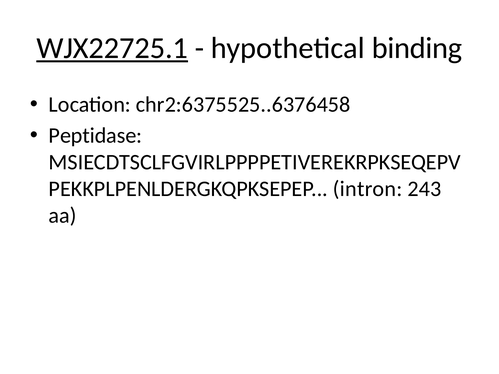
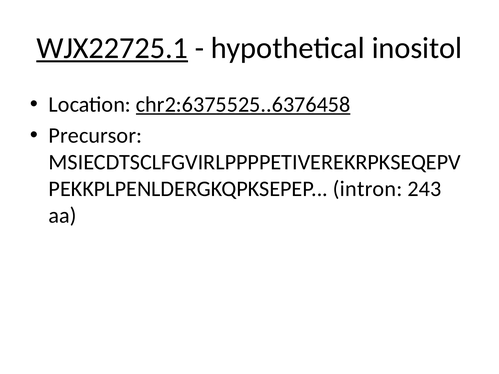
binding: binding -> inositol
chr2:6375525..6376458 underline: none -> present
Peptidase: Peptidase -> Precursor
